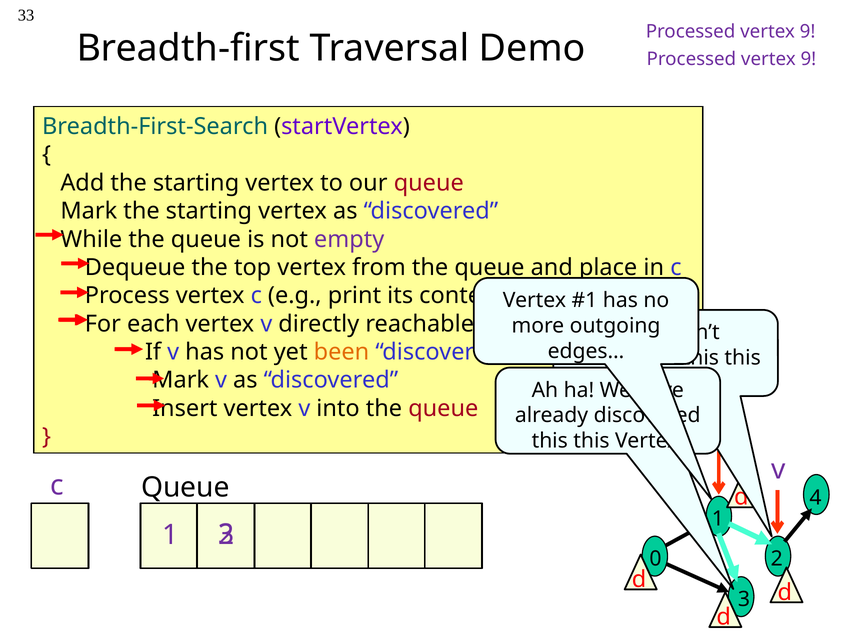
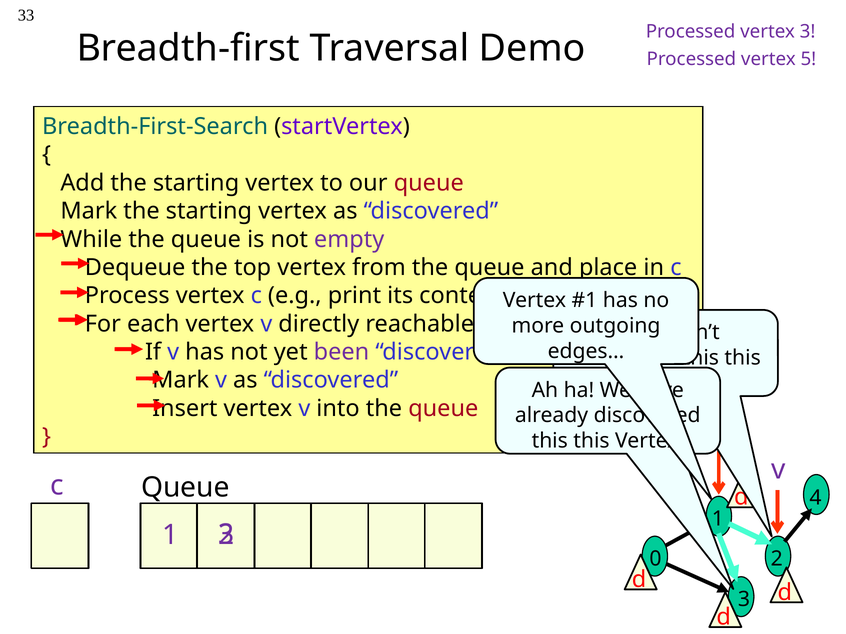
9 at (808, 32): 9 -> 3
9 at (808, 59): 9 -> 5
been colour: orange -> purple
